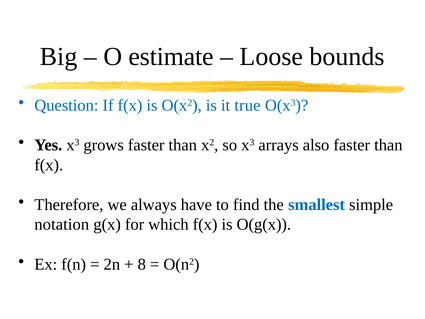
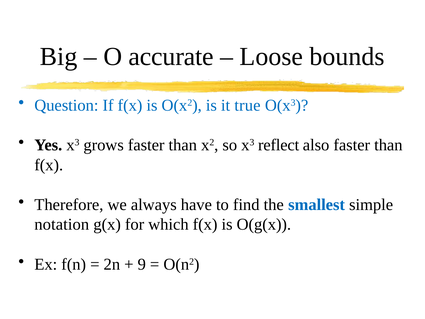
estimate: estimate -> accurate
arrays: arrays -> reflect
8: 8 -> 9
